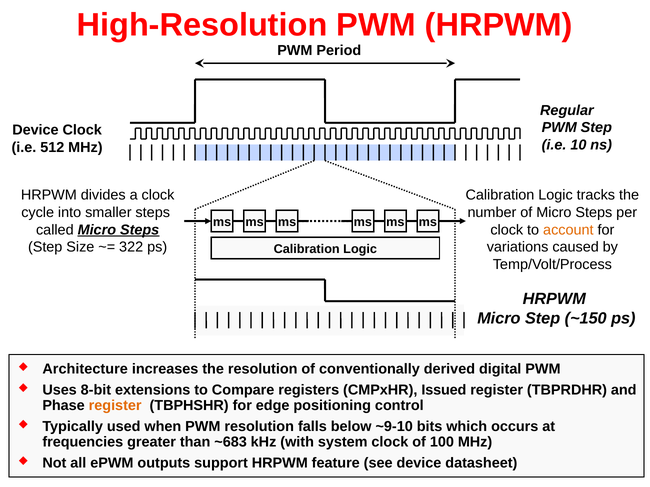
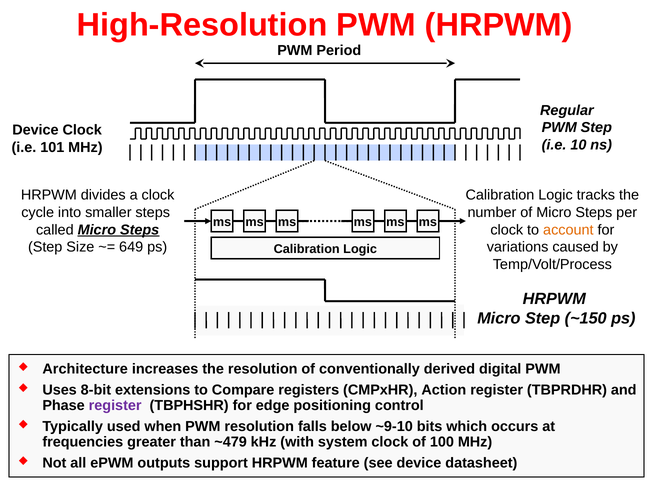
512: 512 -> 101
322: 322 -> 649
Issued: Issued -> Action
register at (115, 406) colour: orange -> purple
~683: ~683 -> ~479
